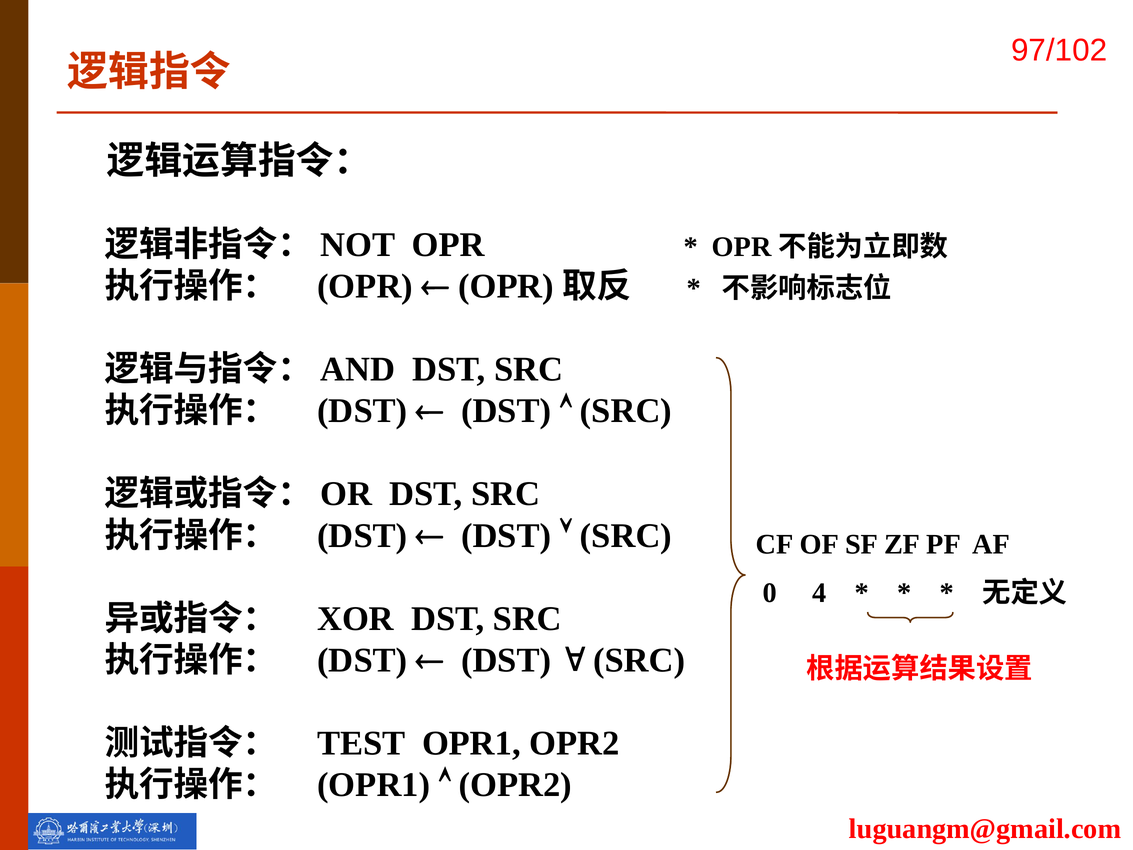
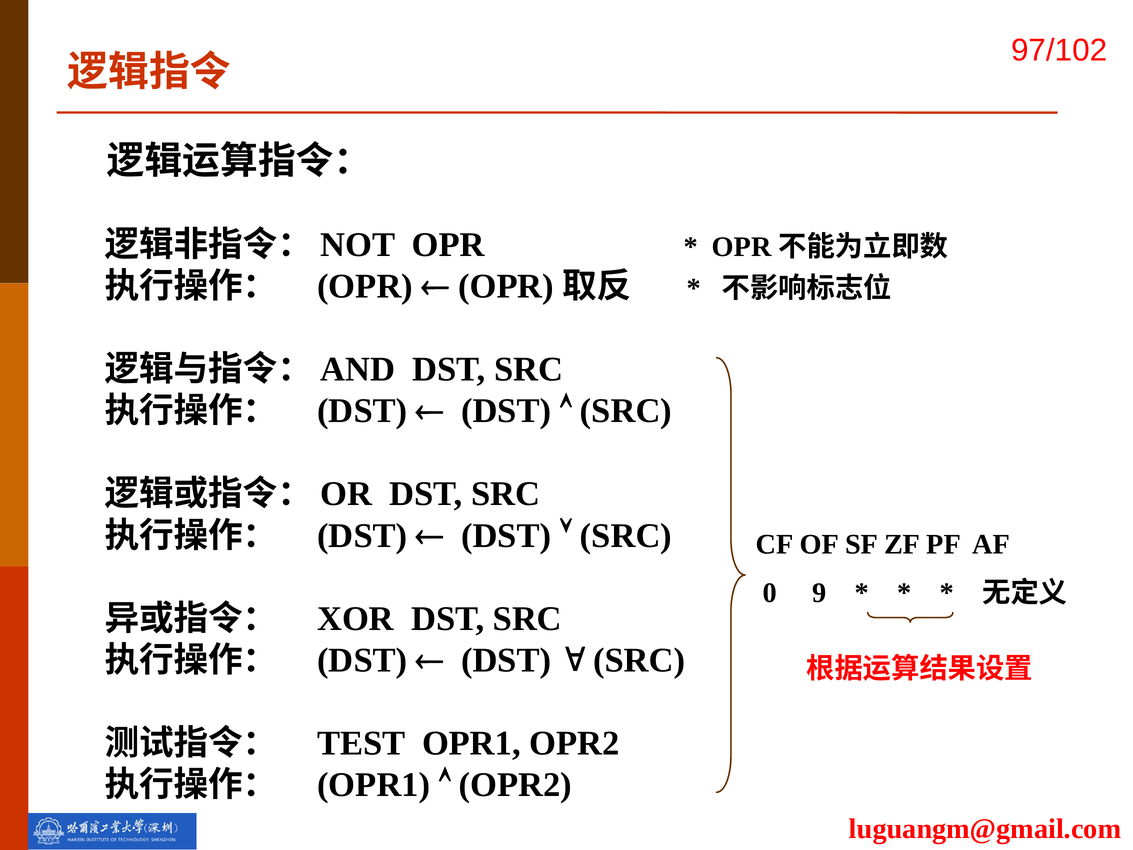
4: 4 -> 9
